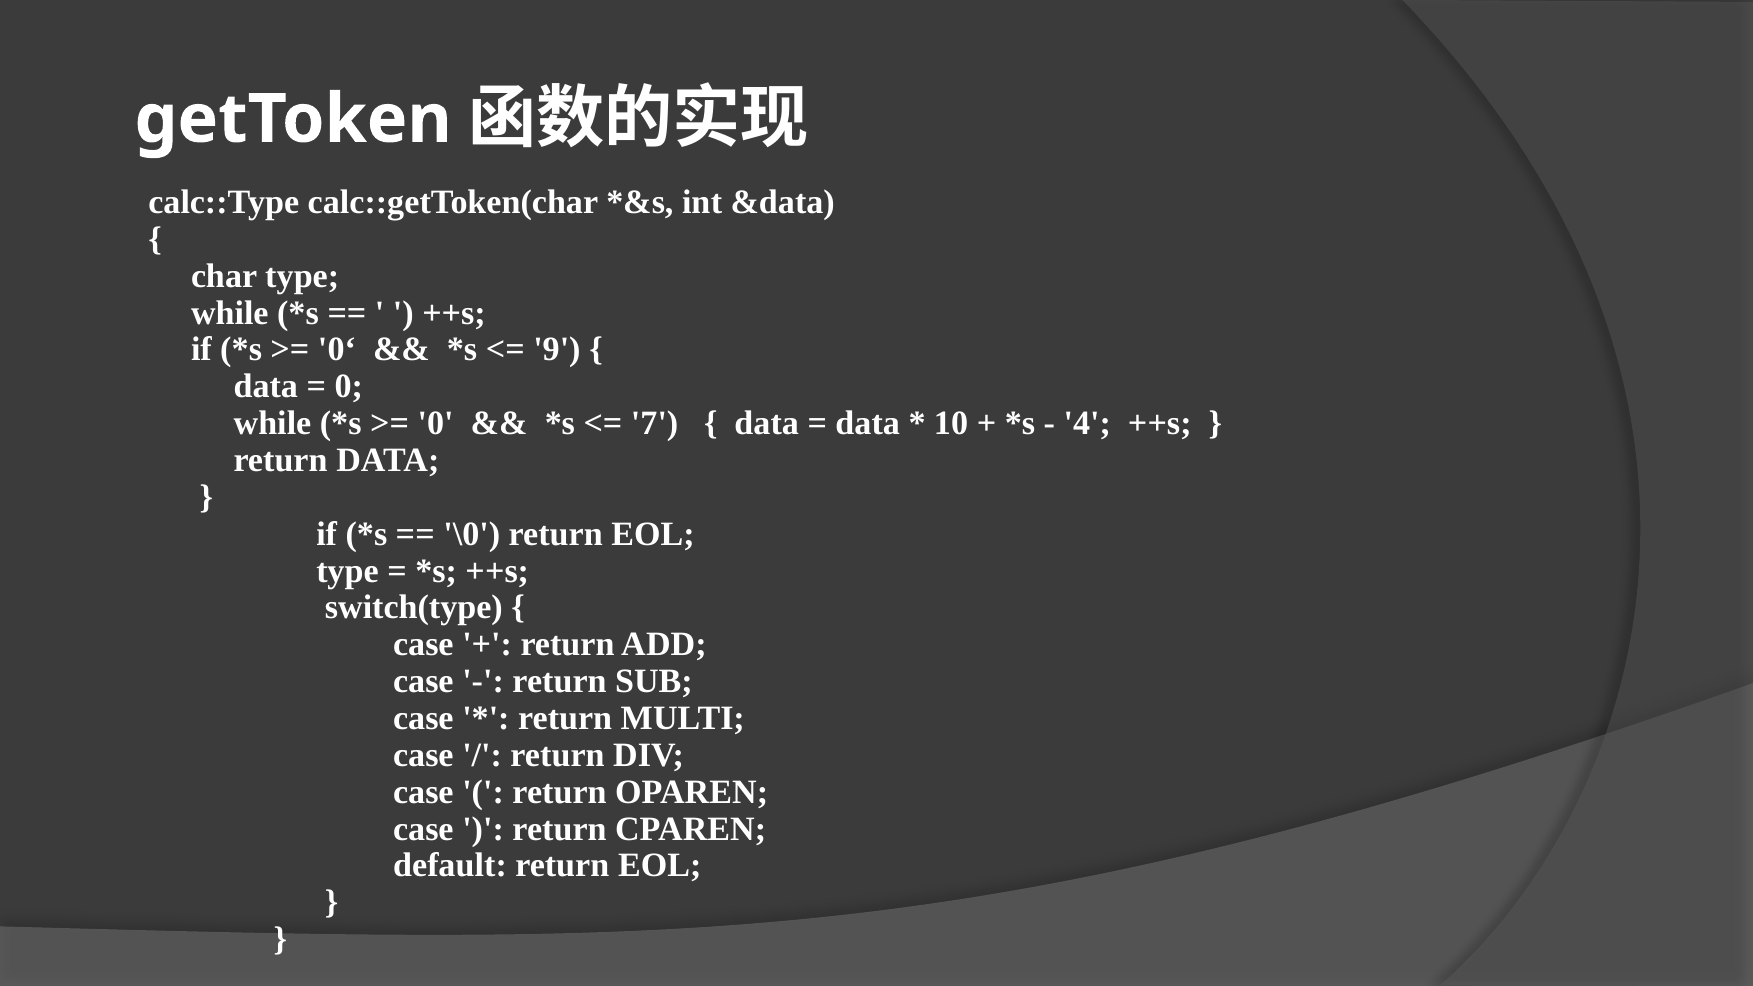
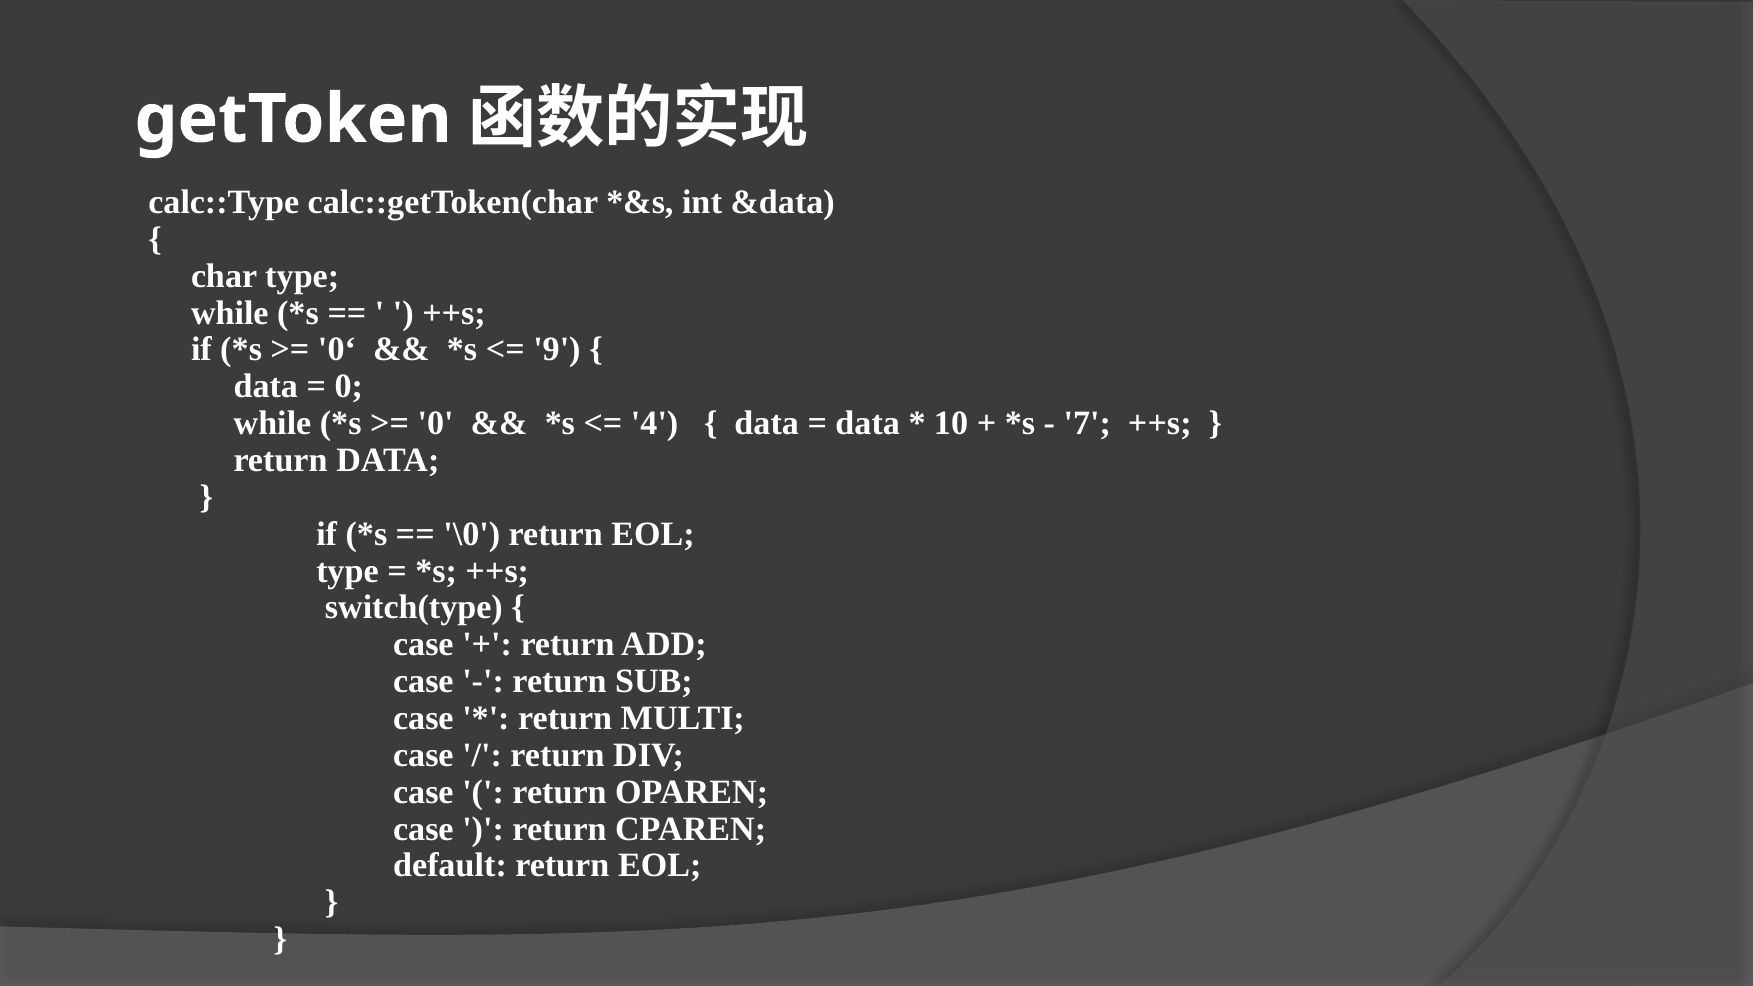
7: 7 -> 4
4: 4 -> 7
